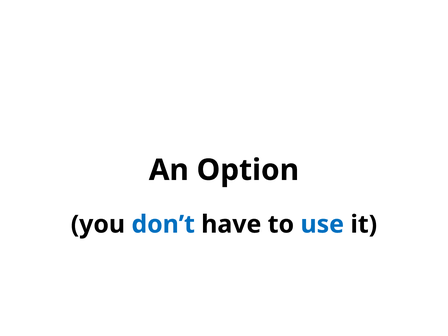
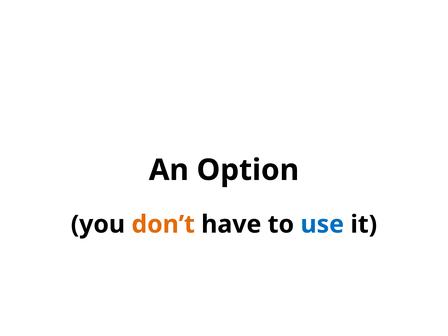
don’t colour: blue -> orange
